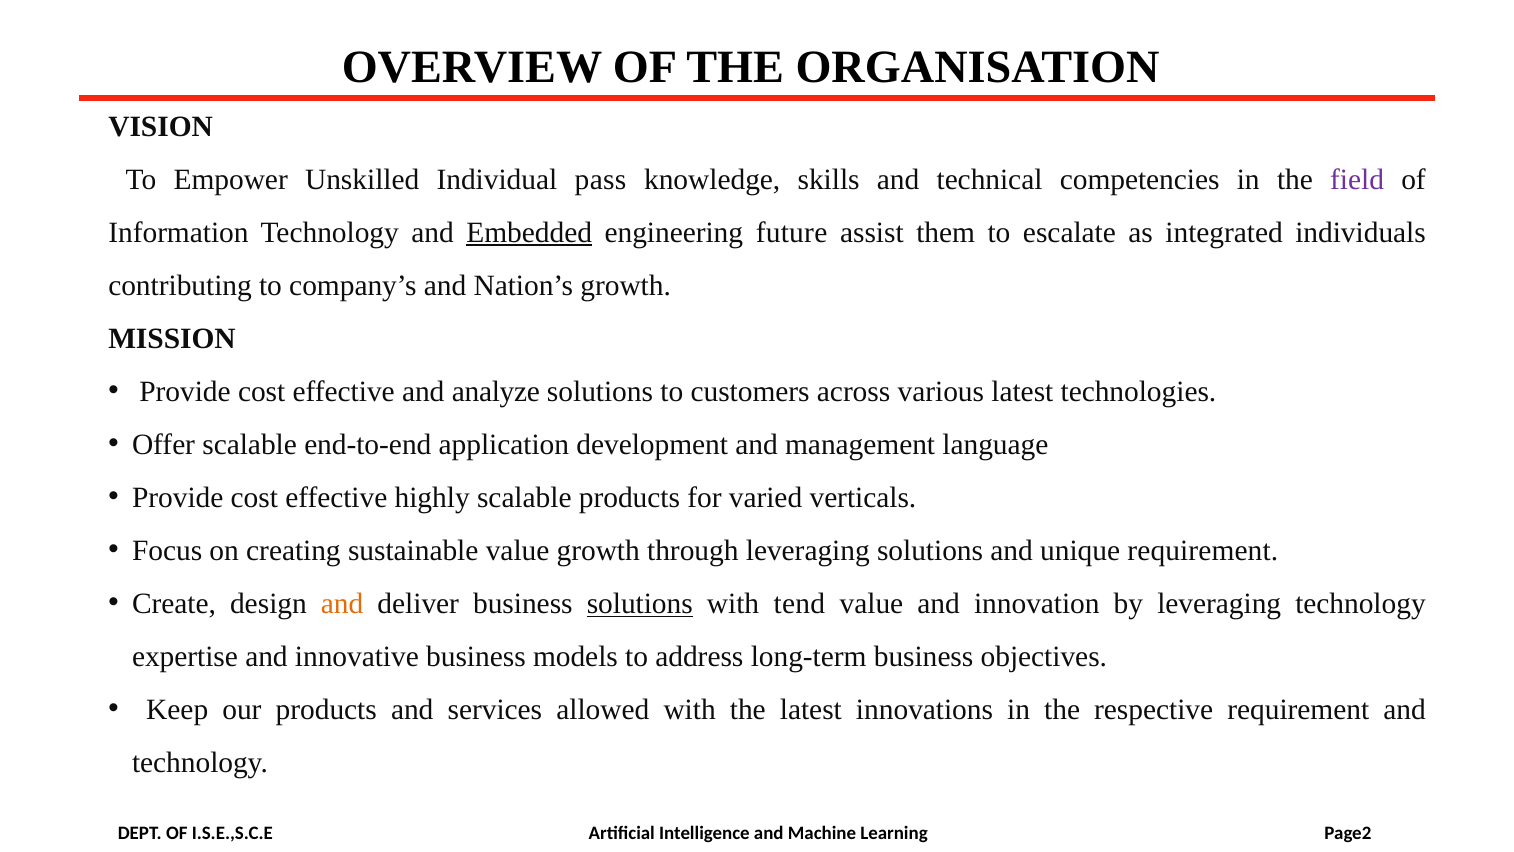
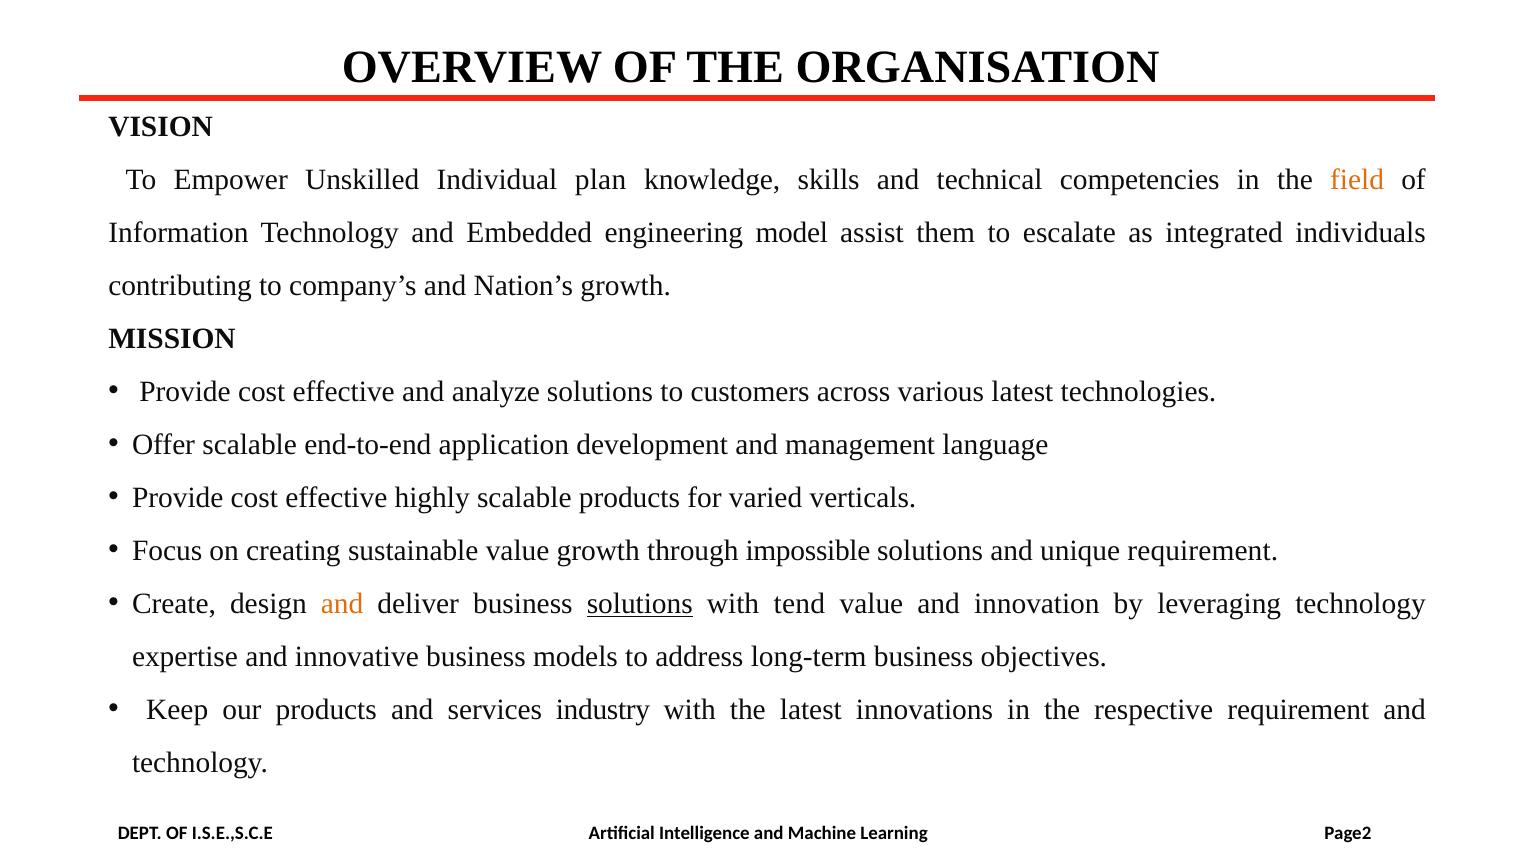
pass: pass -> plan
field colour: purple -> orange
Embedded underline: present -> none
future: future -> model
through leveraging: leveraging -> impossible
allowed: allowed -> industry
